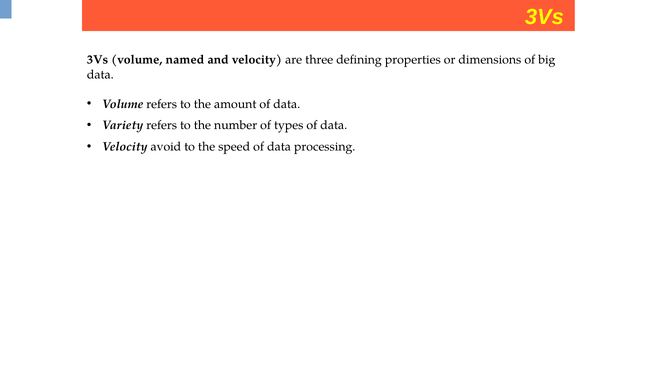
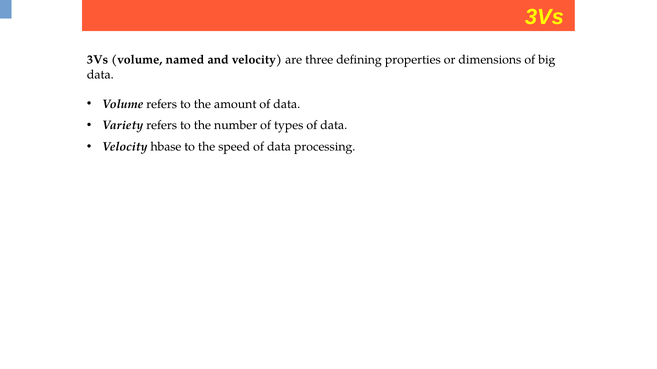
avoid: avoid -> hbase
